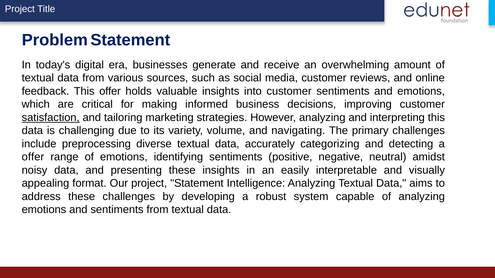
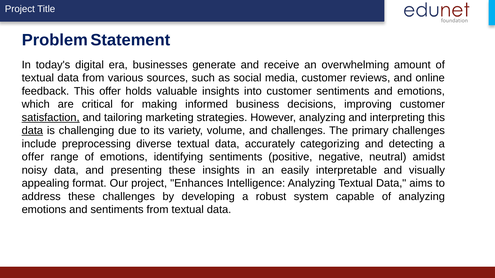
data at (32, 131) underline: none -> present
and navigating: navigating -> challenges
project Statement: Statement -> Enhances
